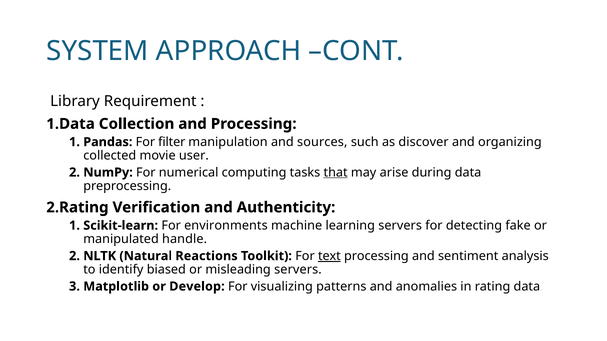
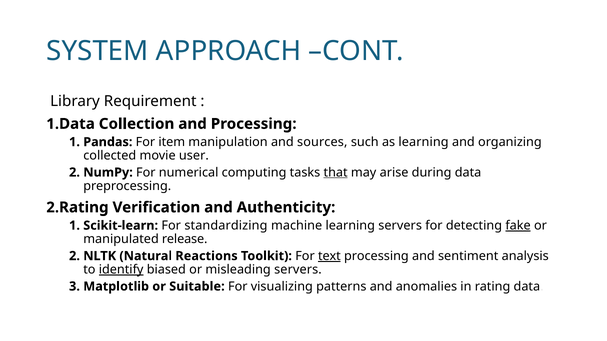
filter: filter -> item
as discover: discover -> learning
environments: environments -> standardizing
fake underline: none -> present
handle: handle -> release
identify underline: none -> present
Develop: Develop -> Suitable
